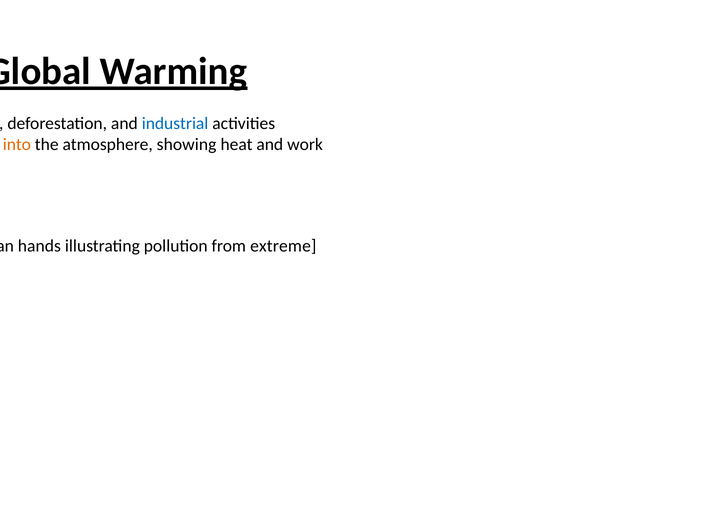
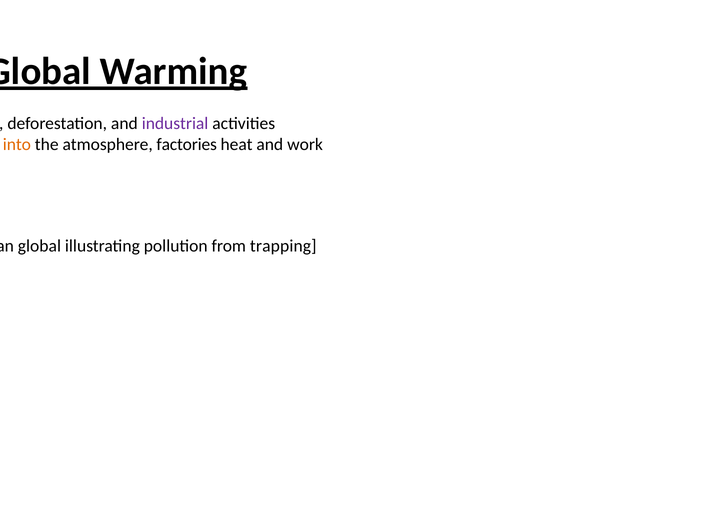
industrial colour: blue -> purple
showing: showing -> factories
hands at (39, 246): hands -> global
extreme: extreme -> trapping
